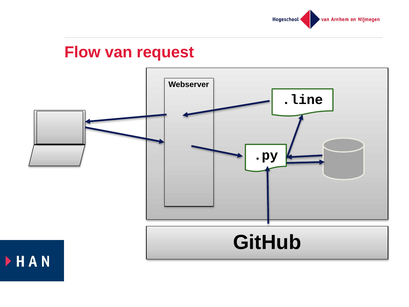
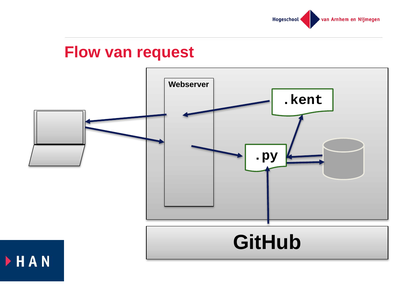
.line: .line -> .kent
